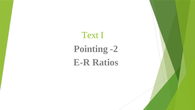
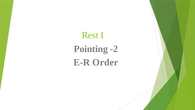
Text: Text -> Rest
Ratios: Ratios -> Order
